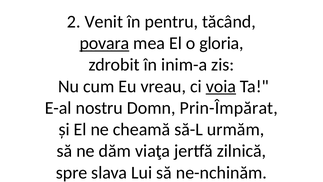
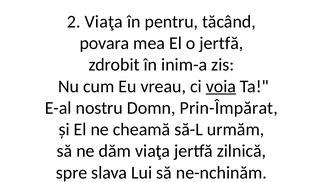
2 Venit: Venit -> Viaţa
povara underline: present -> none
o gloria: gloria -> jertfă
